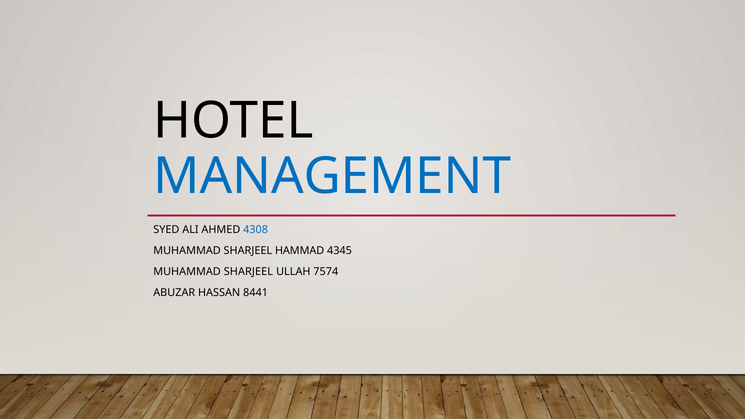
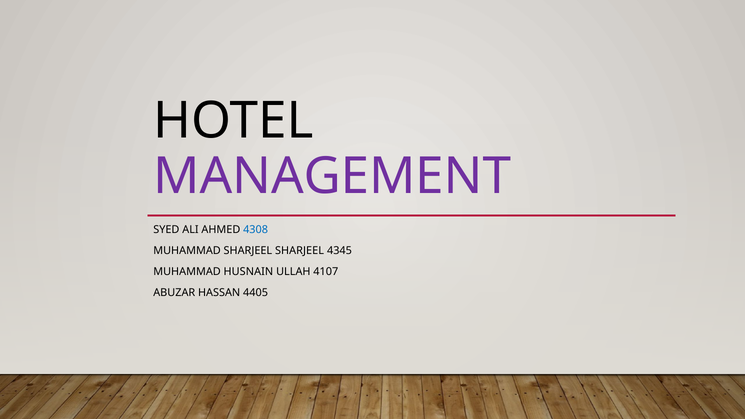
MANAGEMENT colour: blue -> purple
SHARJEEL HAMMAD: HAMMAD -> SHARJEEL
SHARJEEL at (248, 272): SHARJEEL -> HUSNAIN
7574: 7574 -> 4107
8441: 8441 -> 4405
